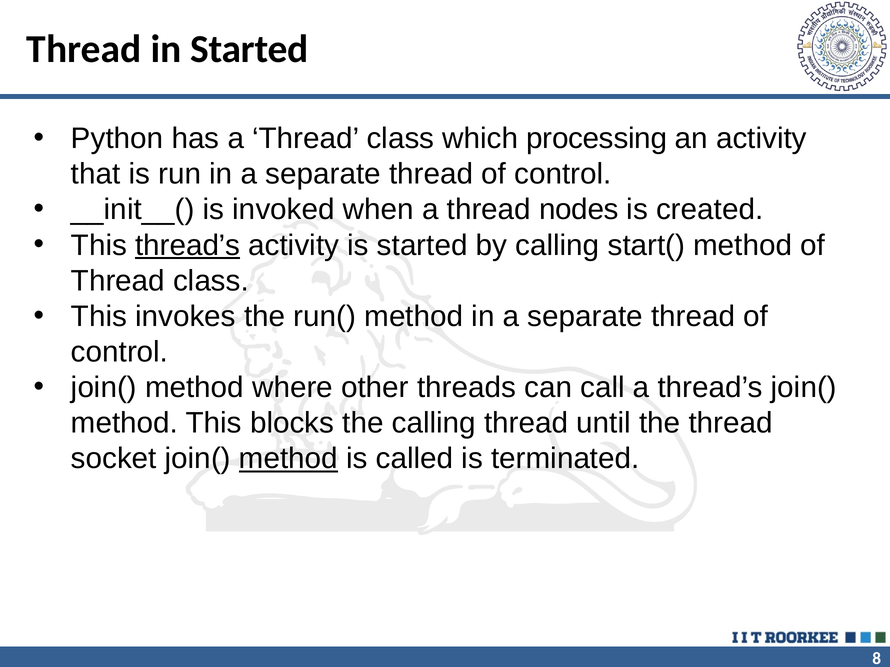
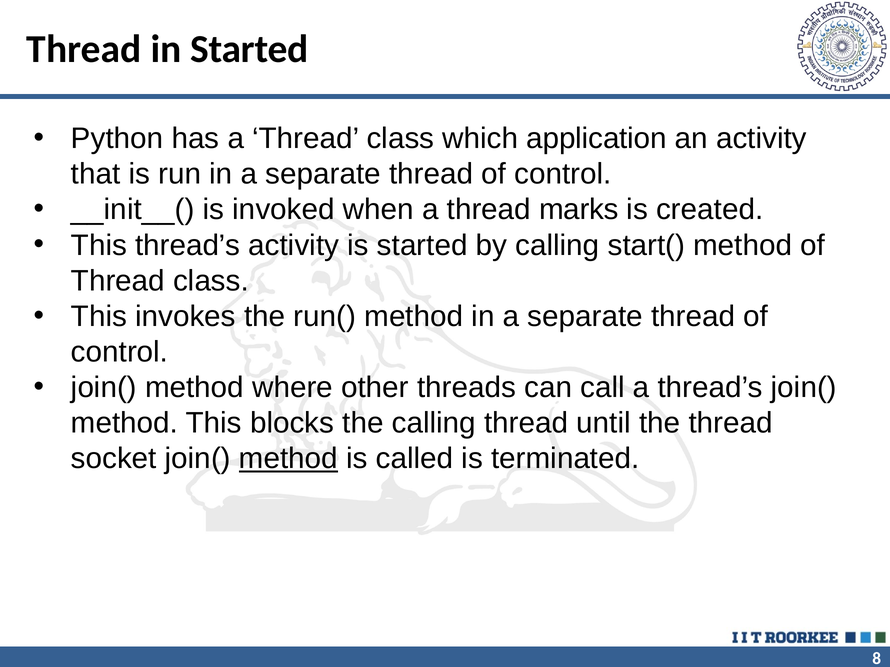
processing: processing -> application
nodes: nodes -> marks
thread’s at (188, 245) underline: present -> none
